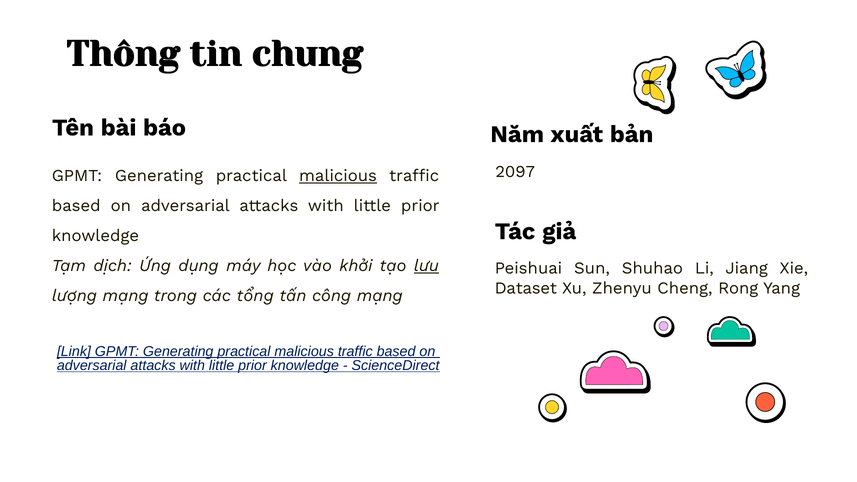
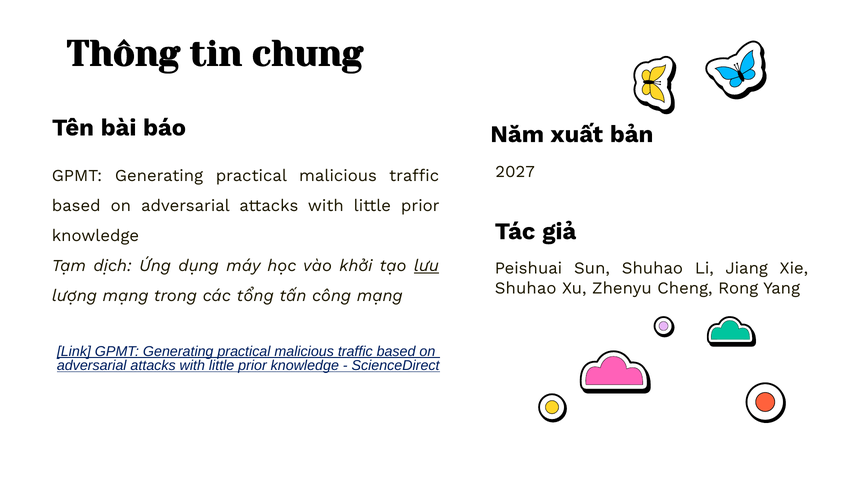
2097: 2097 -> 2027
malicious at (338, 176) underline: present -> none
Dataset at (526, 288): Dataset -> Shuhao
